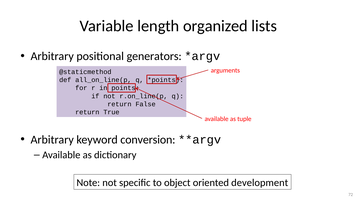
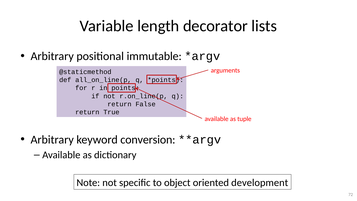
organized: organized -> decorator
generators: generators -> immutable
